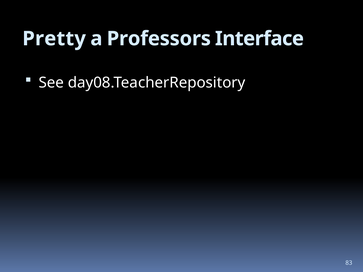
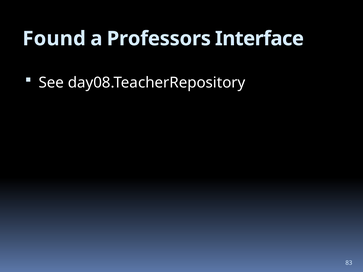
Pretty: Pretty -> Found
